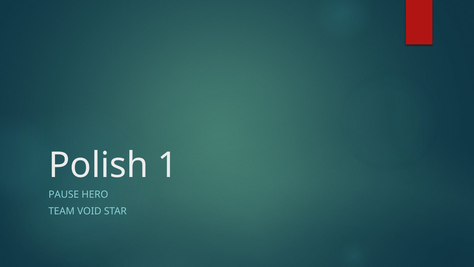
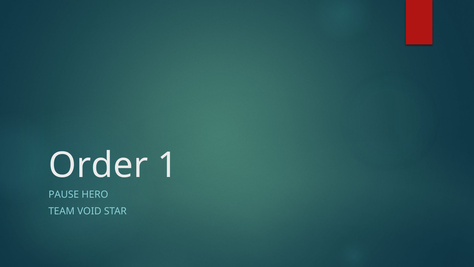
Polish: Polish -> Order
